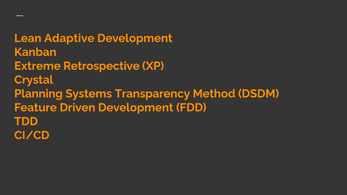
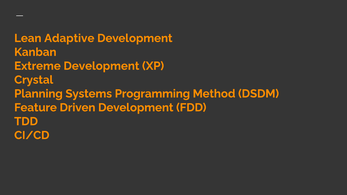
Extreme Retrospective: Retrospective -> Development
Transparency: Transparency -> Programming
